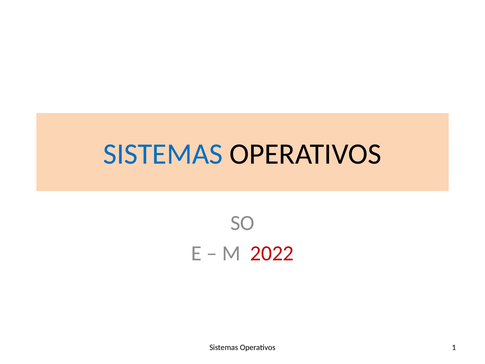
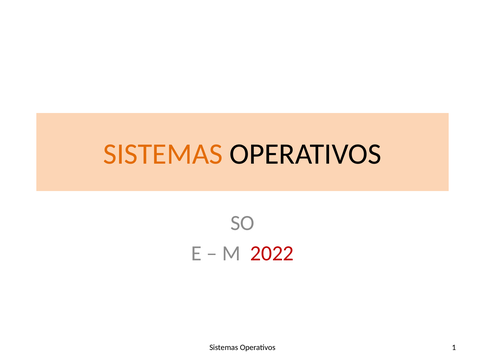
SISTEMAS at (163, 154) colour: blue -> orange
